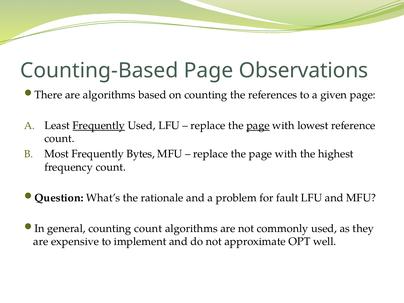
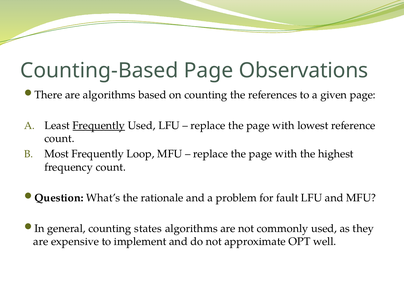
page at (258, 125) underline: present -> none
Bytes: Bytes -> Loop
counting count: count -> states
